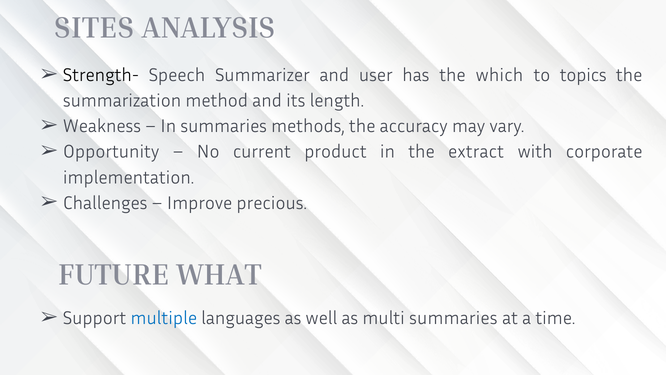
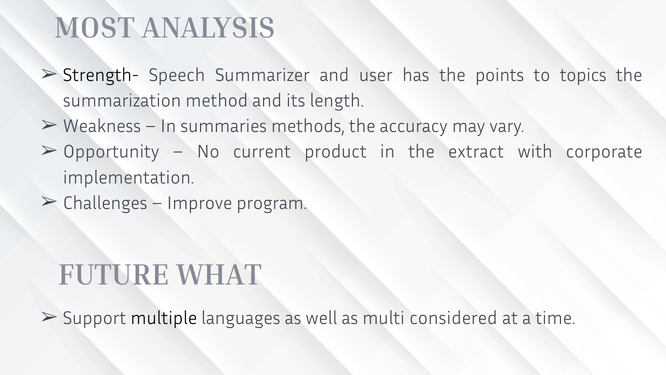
SITES: SITES -> MOST
which: which -> points
precious: precious -> program
multiple colour: blue -> black
multi summaries: summaries -> considered
